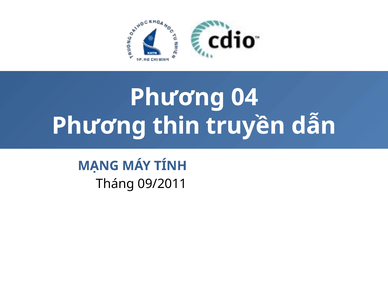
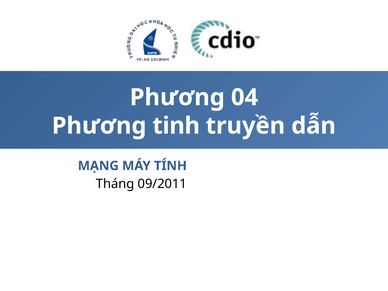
thin: thin -> tinh
